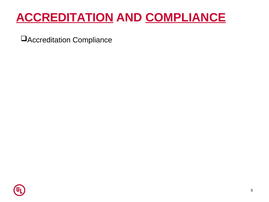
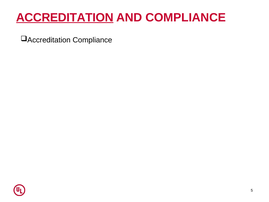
COMPLIANCE at (186, 17) underline: present -> none
